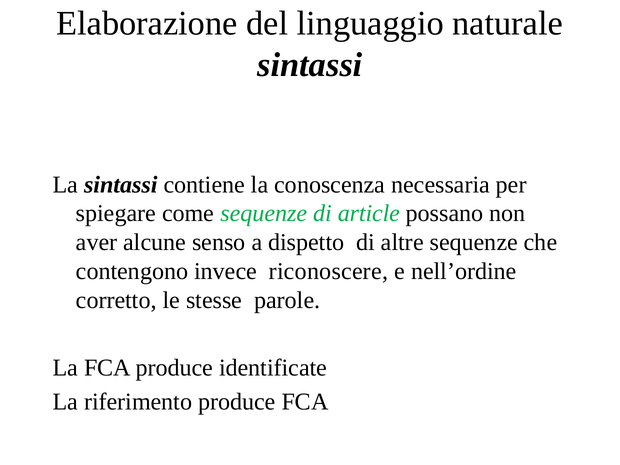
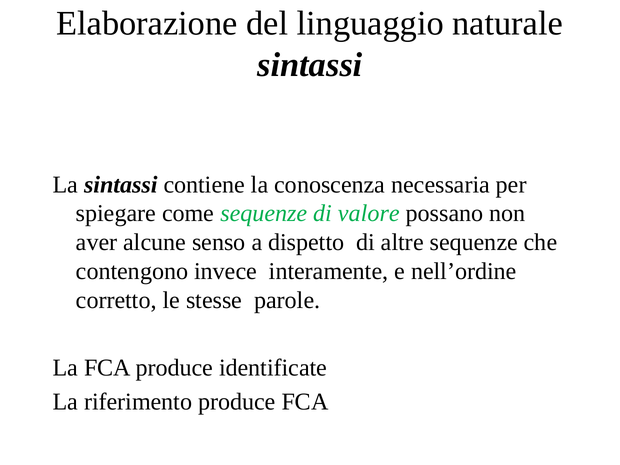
article: article -> valore
riconoscere: riconoscere -> interamente
